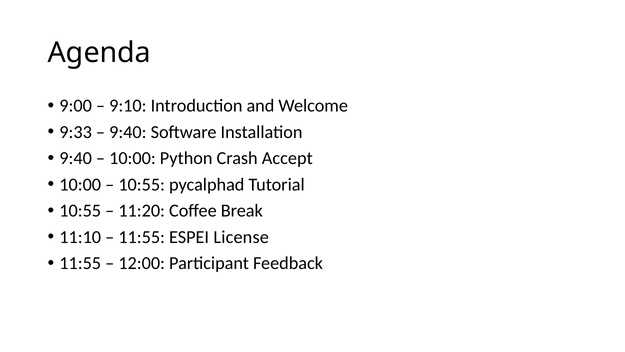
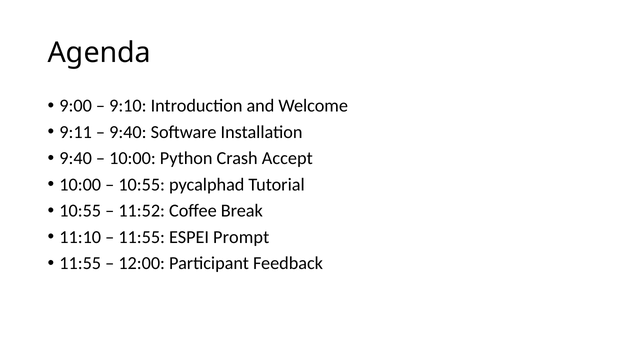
9:33: 9:33 -> 9:11
11:20: 11:20 -> 11:52
License: License -> Prompt
